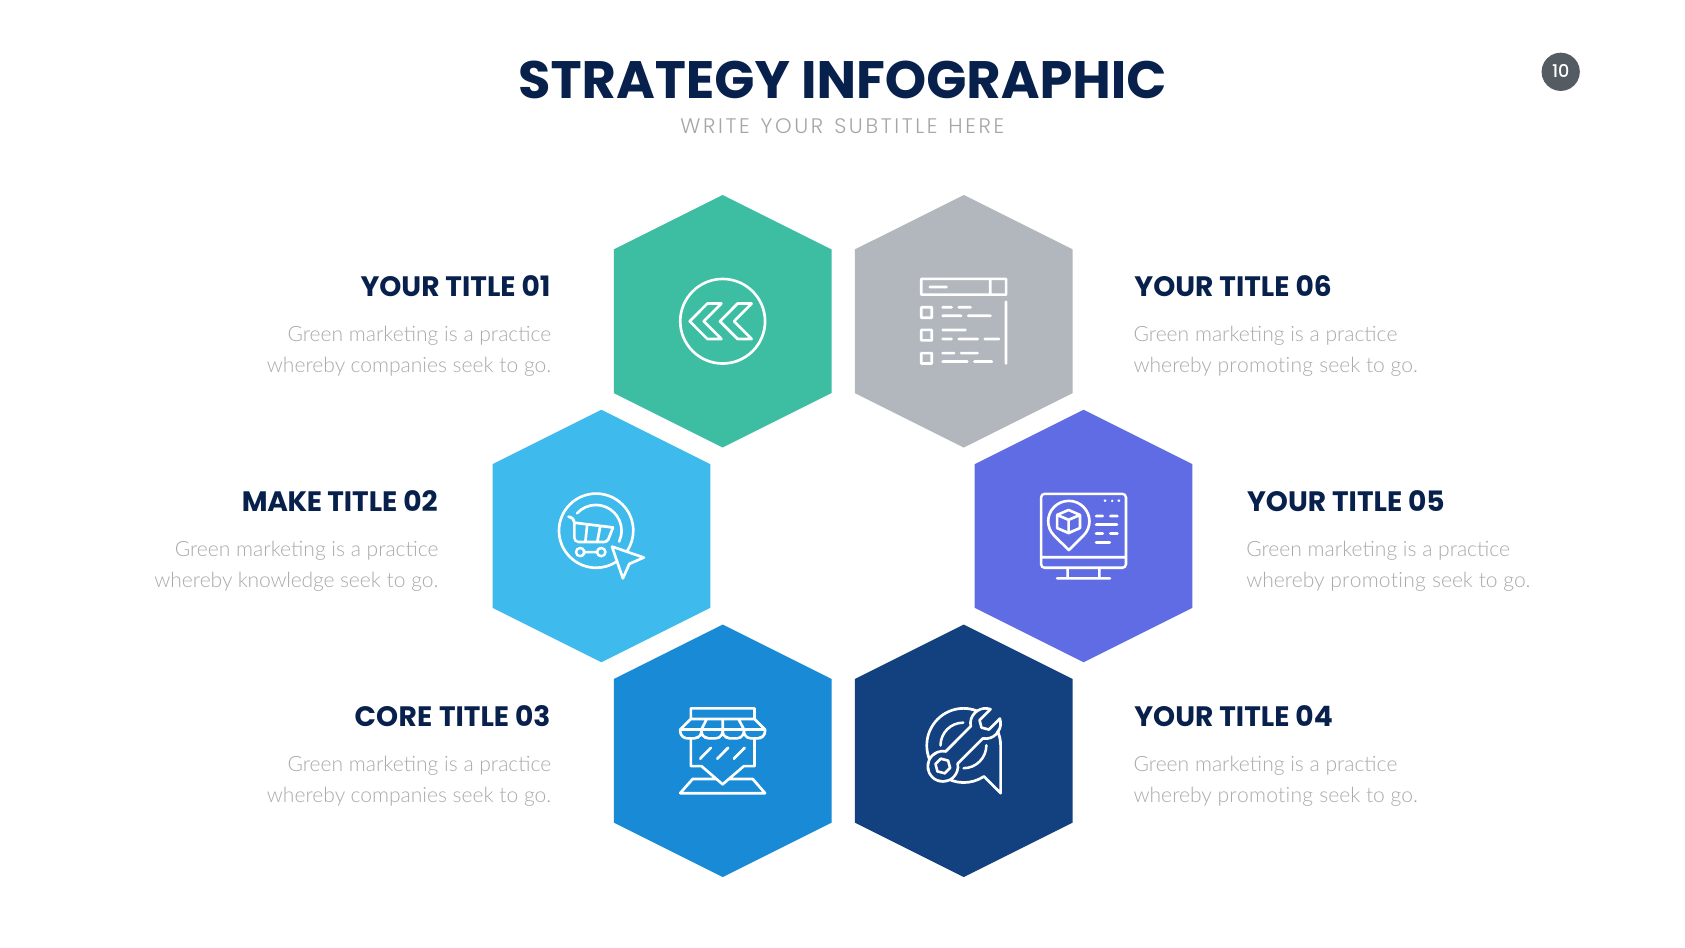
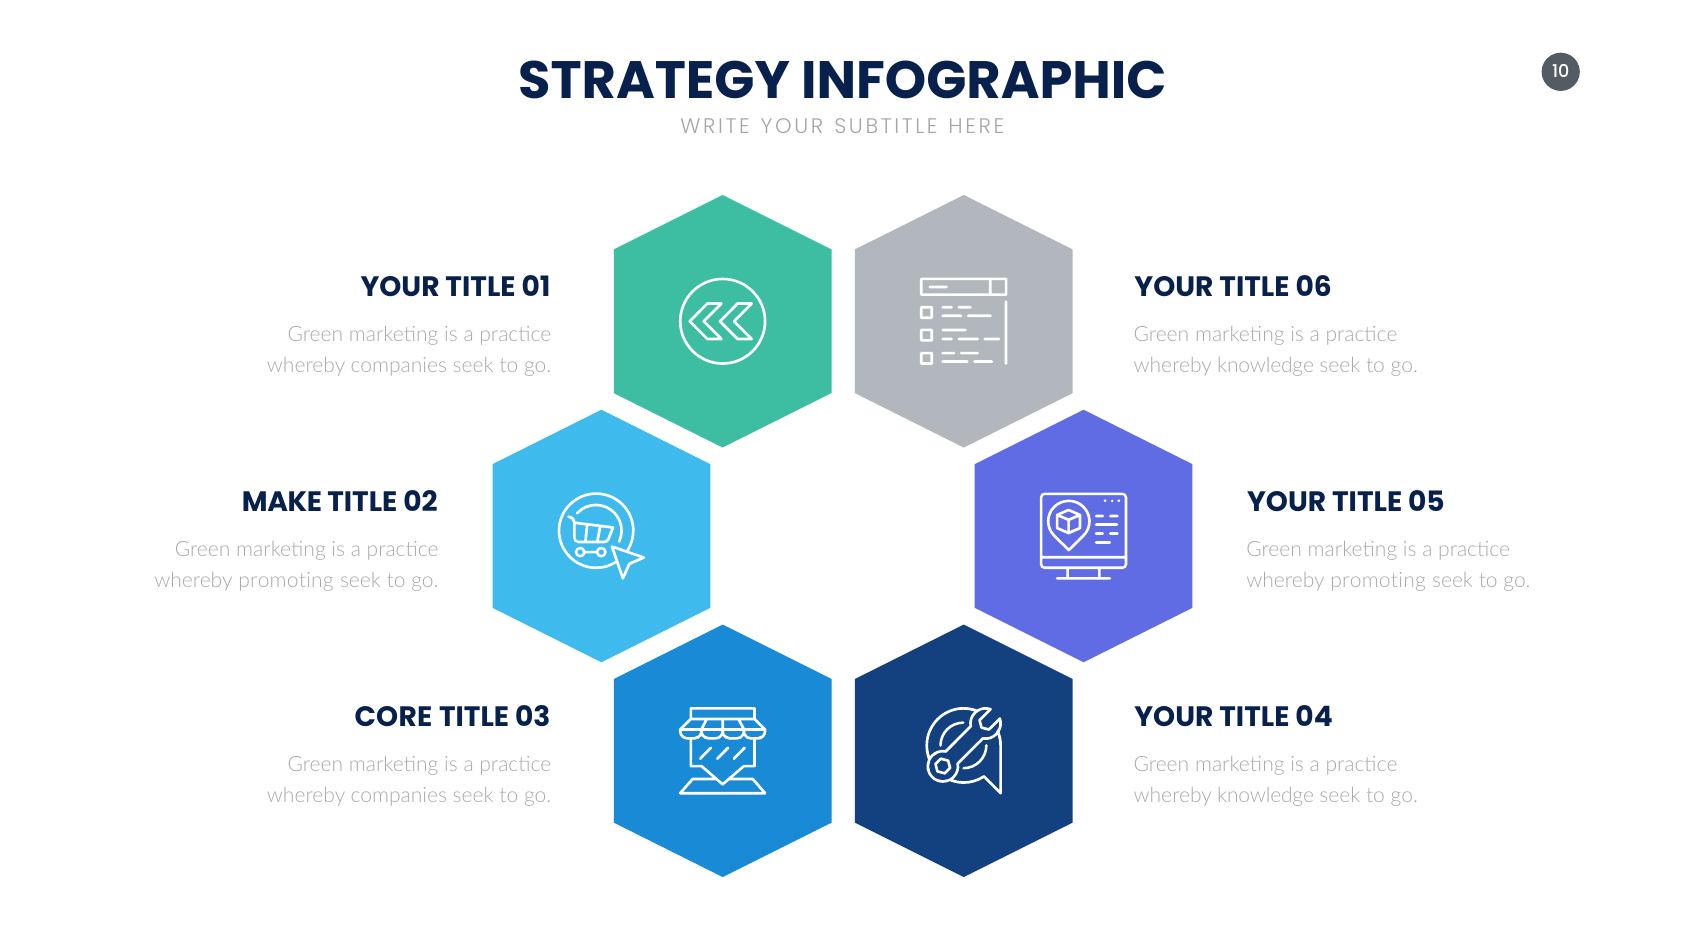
promoting at (1265, 366): promoting -> knowledge
knowledge at (286, 580): knowledge -> promoting
promoting at (1265, 795): promoting -> knowledge
